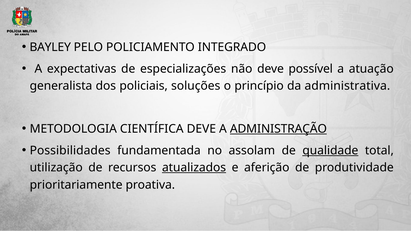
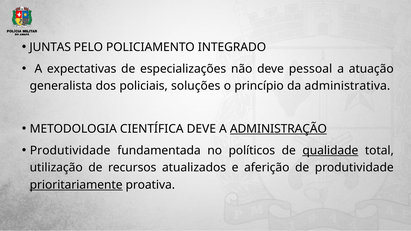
BAYLEY: BAYLEY -> JUNTAS
possível: possível -> pessoal
Possibilidades at (70, 151): Possibilidades -> Produtividade
assolam: assolam -> políticos
atualizados underline: present -> none
prioritariamente underline: none -> present
